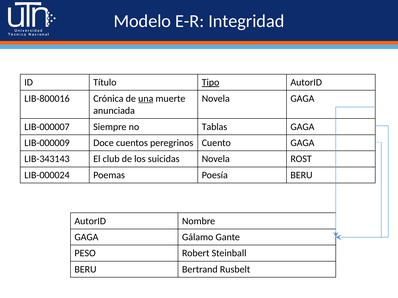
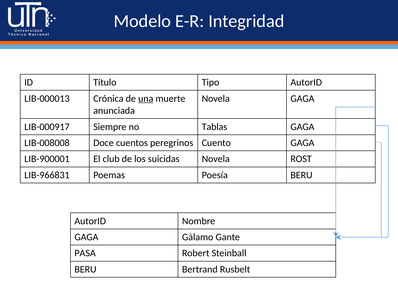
Tipo underline: present -> none
LIB-800016: LIB-800016 -> LIB-000013
LIB-000007: LIB-000007 -> LIB-000917
LIB-000009: LIB-000009 -> LIB-008008
LIB-343143: LIB-343143 -> LIB-900001
LIB-000024: LIB-000024 -> LIB-966831
PESO: PESO -> PASA
